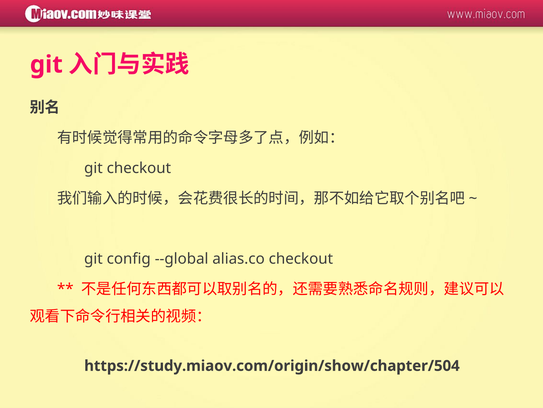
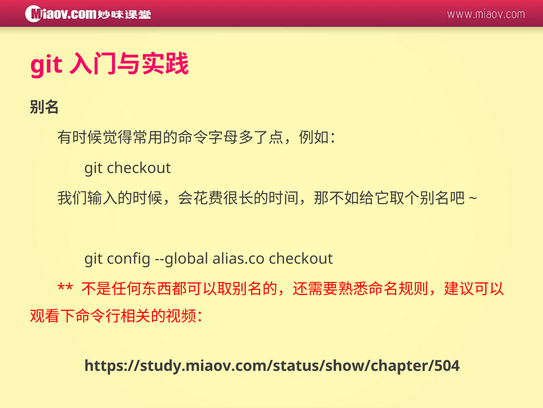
https://study.miaov.com/origin/show/chapter/504: https://study.miaov.com/origin/show/chapter/504 -> https://study.miaov.com/status/show/chapter/504
